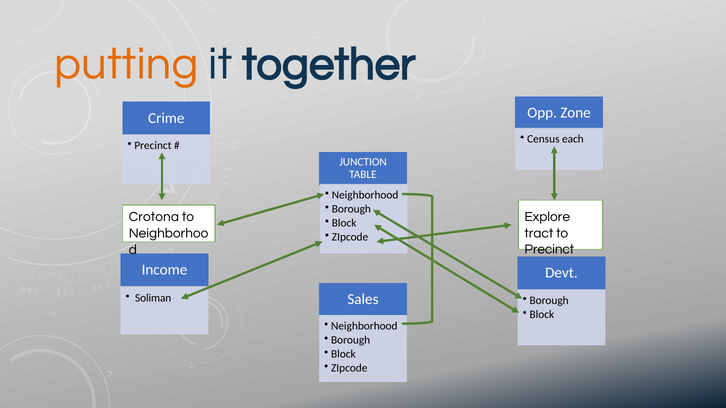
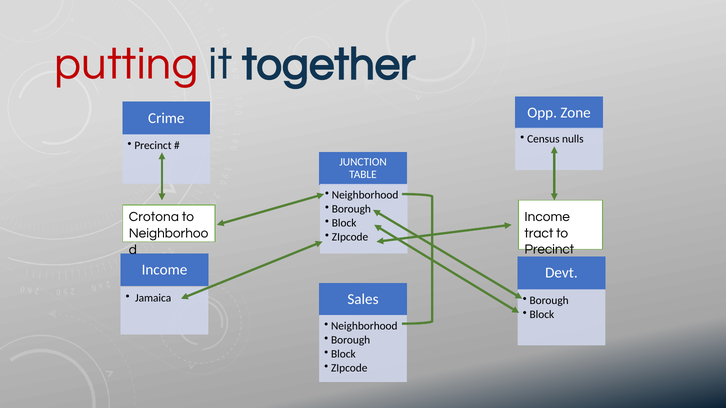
putting colour: orange -> red
each: each -> nulls
Explore at (547, 217): Explore -> Income
Soliman: Soliman -> Jamaica
